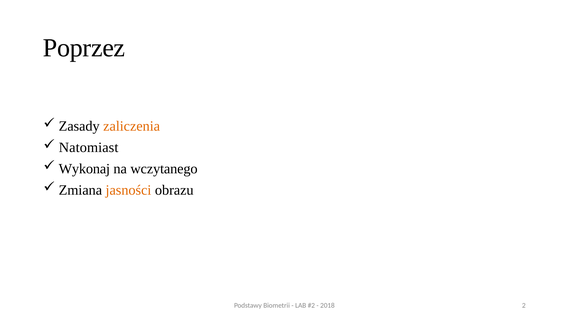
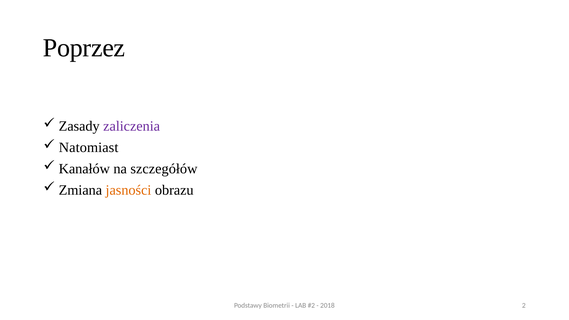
zaliczenia colour: orange -> purple
Wykonaj: Wykonaj -> Kanałów
wczytanego: wczytanego -> szczegółów
